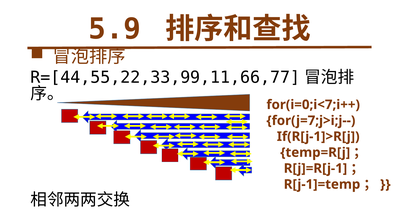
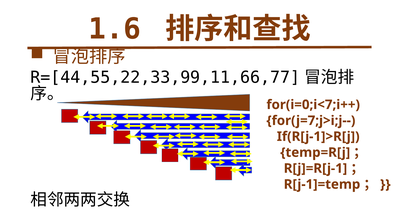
5.9: 5.9 -> 1.6
